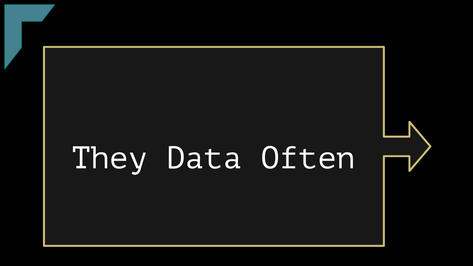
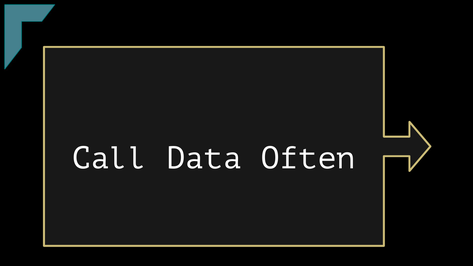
They: They -> Call
